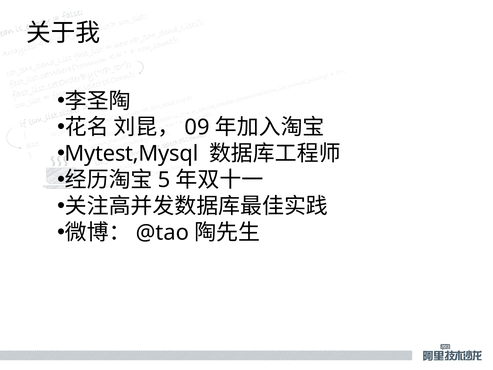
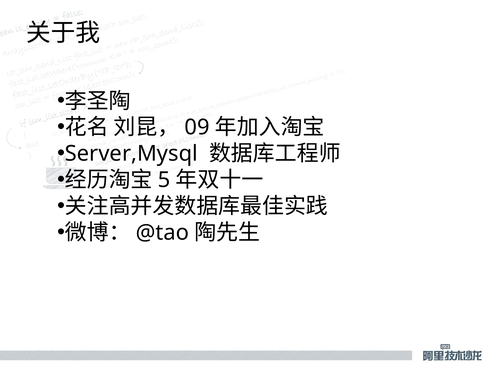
Mytest,Mysql: Mytest,Mysql -> Server,Mysql
